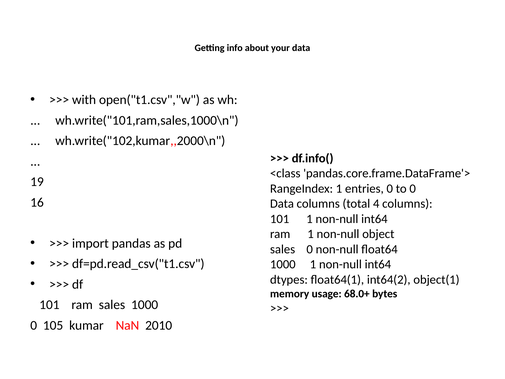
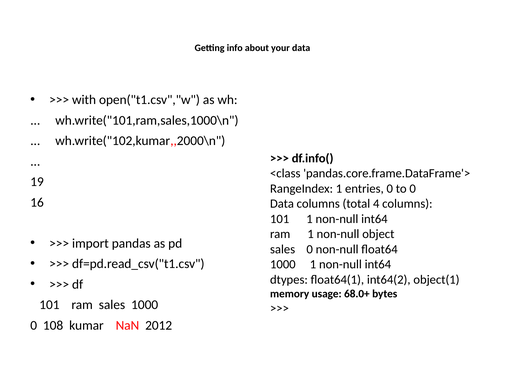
105: 105 -> 108
2010: 2010 -> 2012
